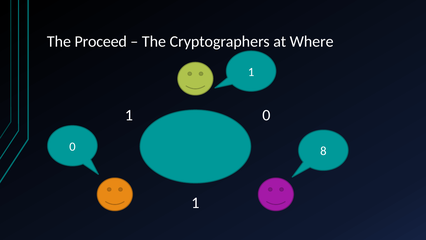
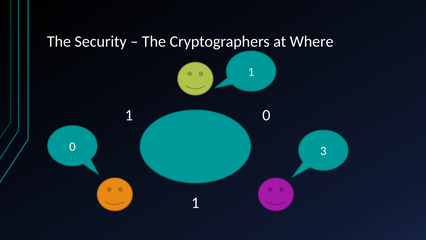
Proceed: Proceed -> Security
8: 8 -> 3
